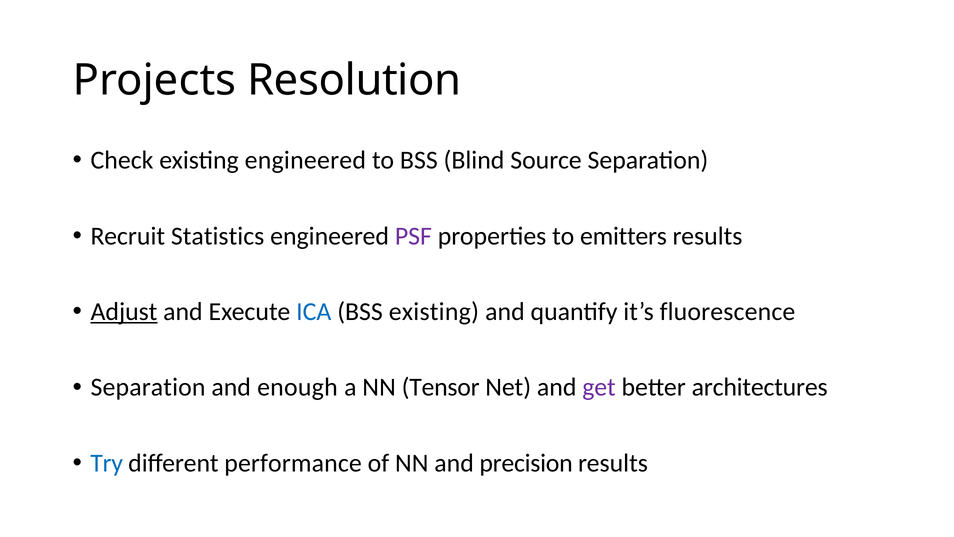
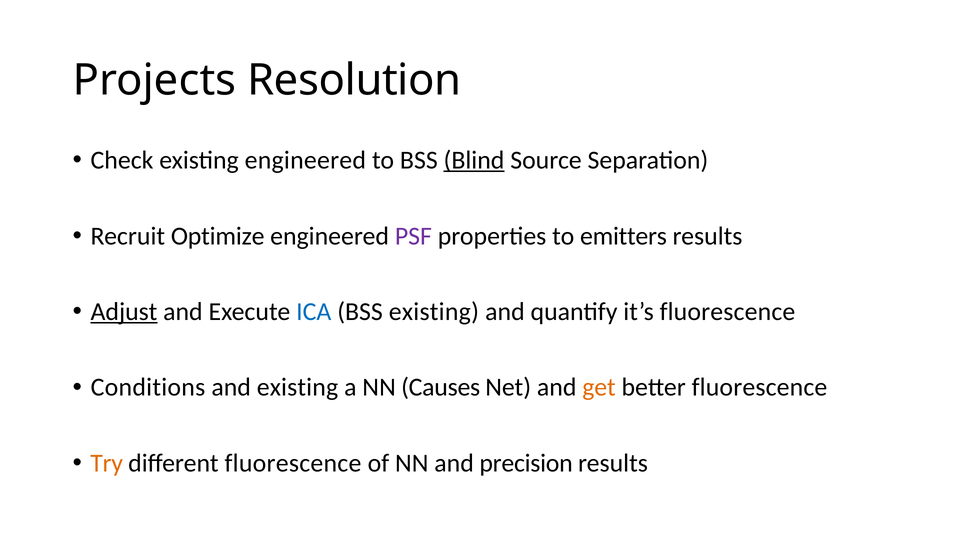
Blind underline: none -> present
Statistics: Statistics -> Optimize
Separation at (148, 387): Separation -> Conditions
and enough: enough -> existing
Tensor: Tensor -> Causes
get colour: purple -> orange
better architectures: architectures -> fluorescence
Try colour: blue -> orange
different performance: performance -> fluorescence
